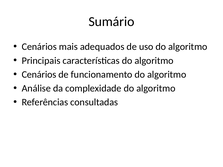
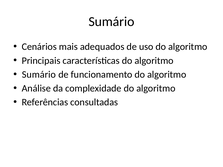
Cenários at (39, 75): Cenários -> Sumário
